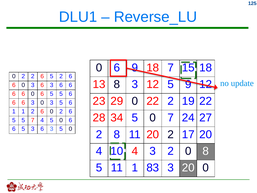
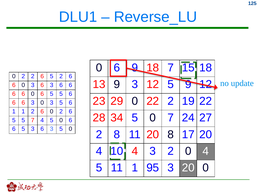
13 8: 8 -> 9
20 2: 2 -> 8
0 8: 8 -> 4
83: 83 -> 95
